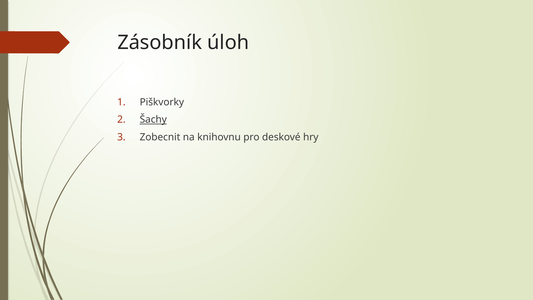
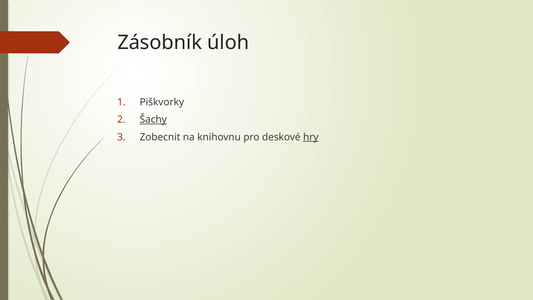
hry underline: none -> present
